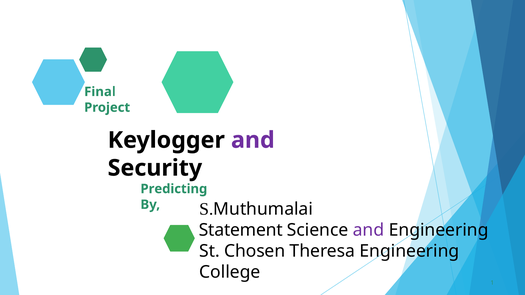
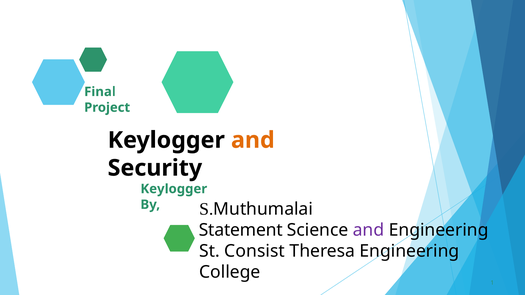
and at (253, 140) colour: purple -> orange
Predicting at (174, 189): Predicting -> Keylogger
Chosen: Chosen -> Consist
